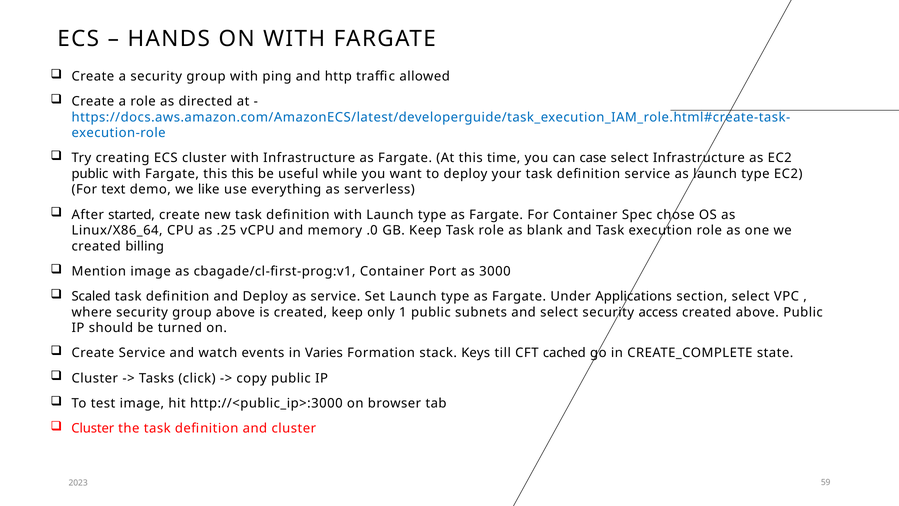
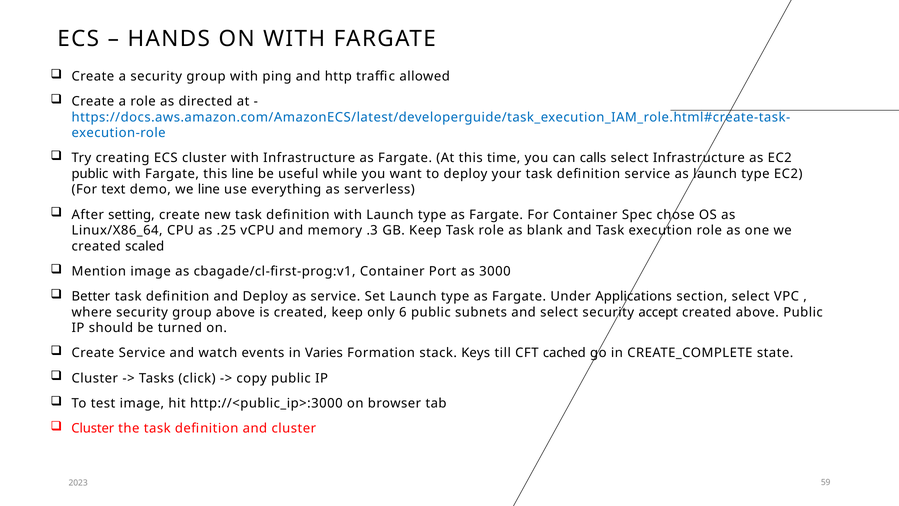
case: case -> calls
this this: this -> line
we like: like -> line
started: started -> setting
.0: .0 -> .3
billing: billing -> scaled
Scaled: Scaled -> Better
1: 1 -> 6
access: access -> accept
